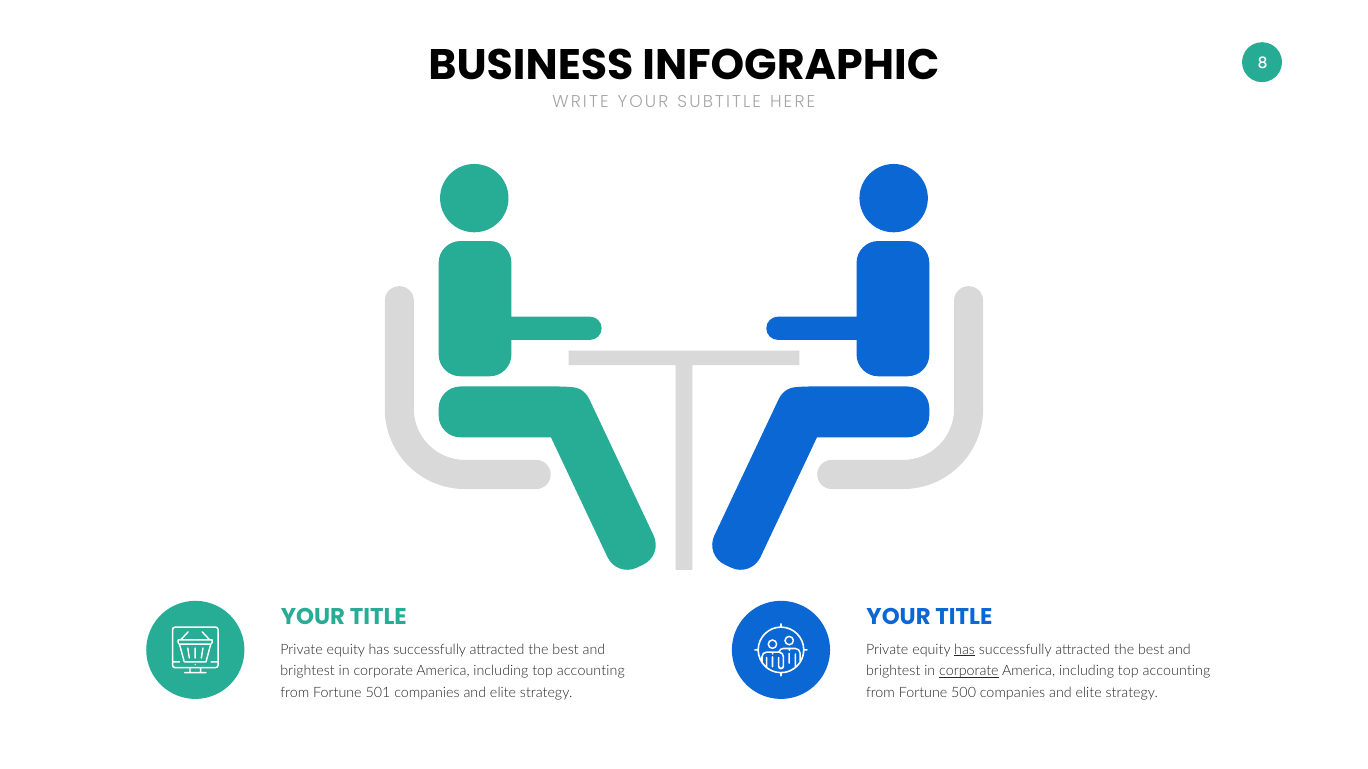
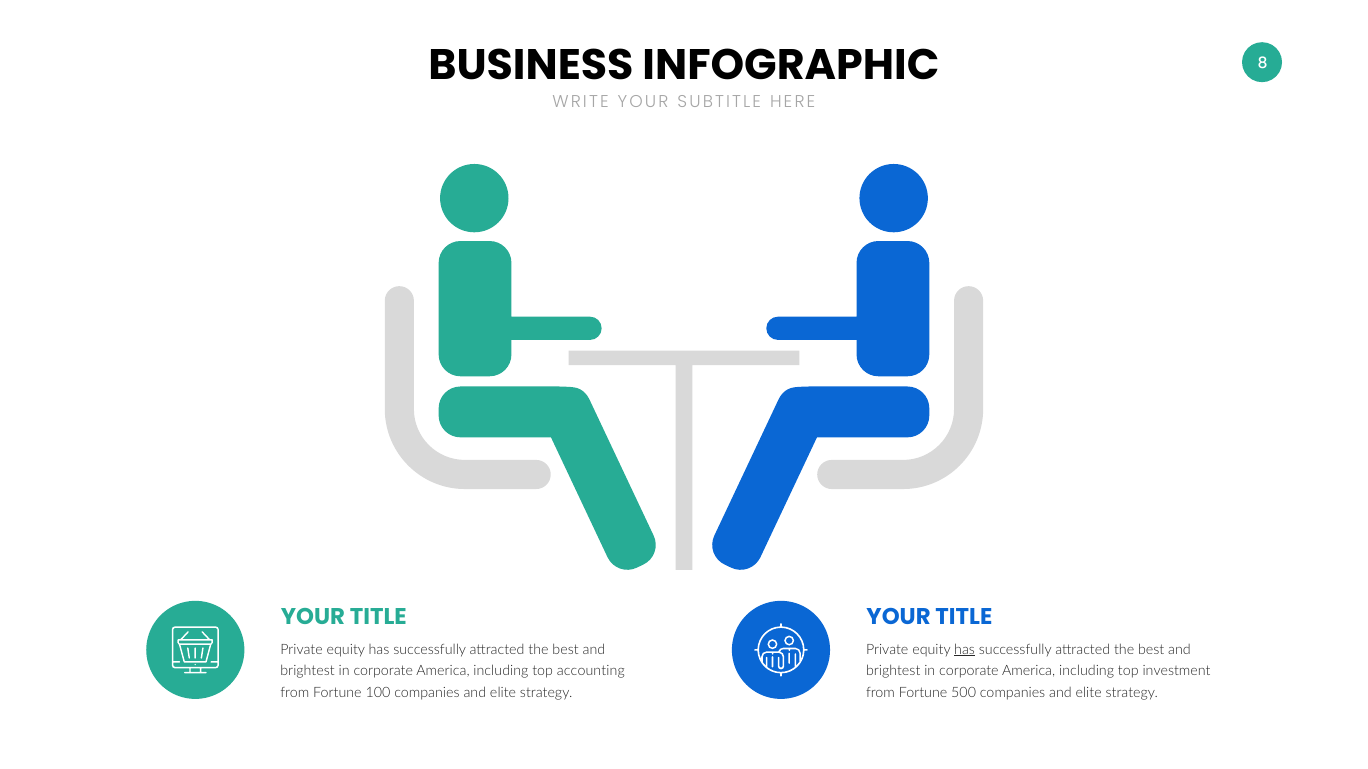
corporate at (969, 672) underline: present -> none
accounting at (1176, 672): accounting -> investment
501: 501 -> 100
